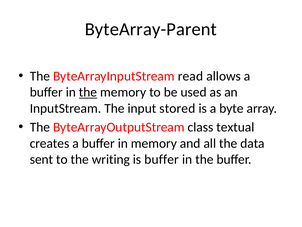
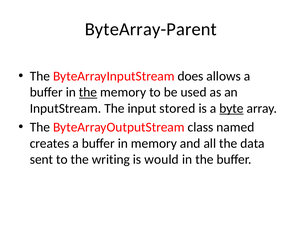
read: read -> does
byte underline: none -> present
textual: textual -> named
is buffer: buffer -> would
